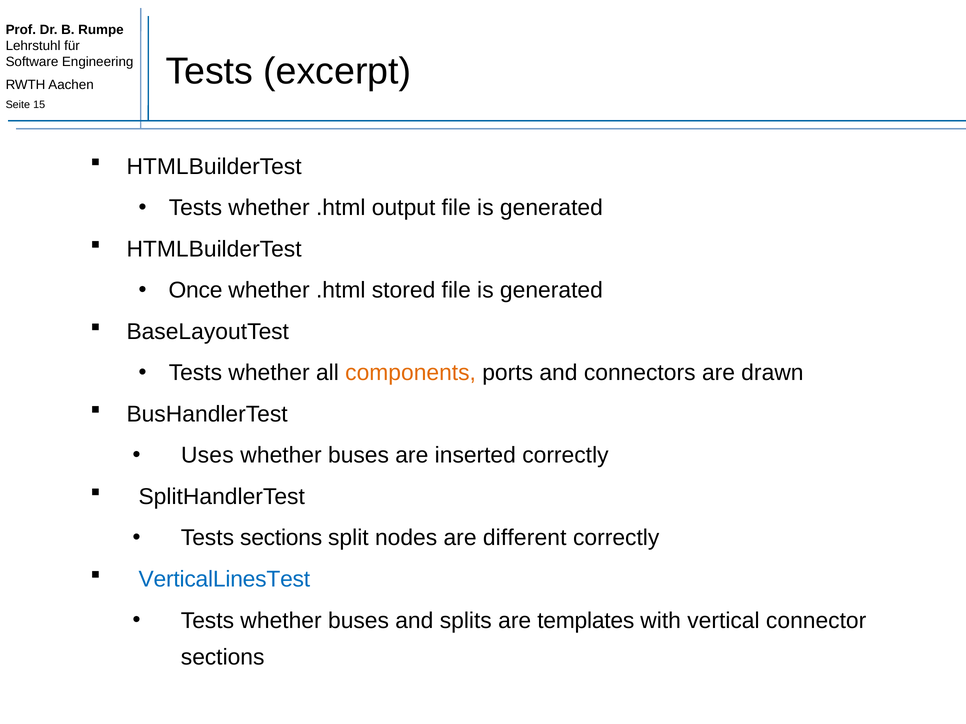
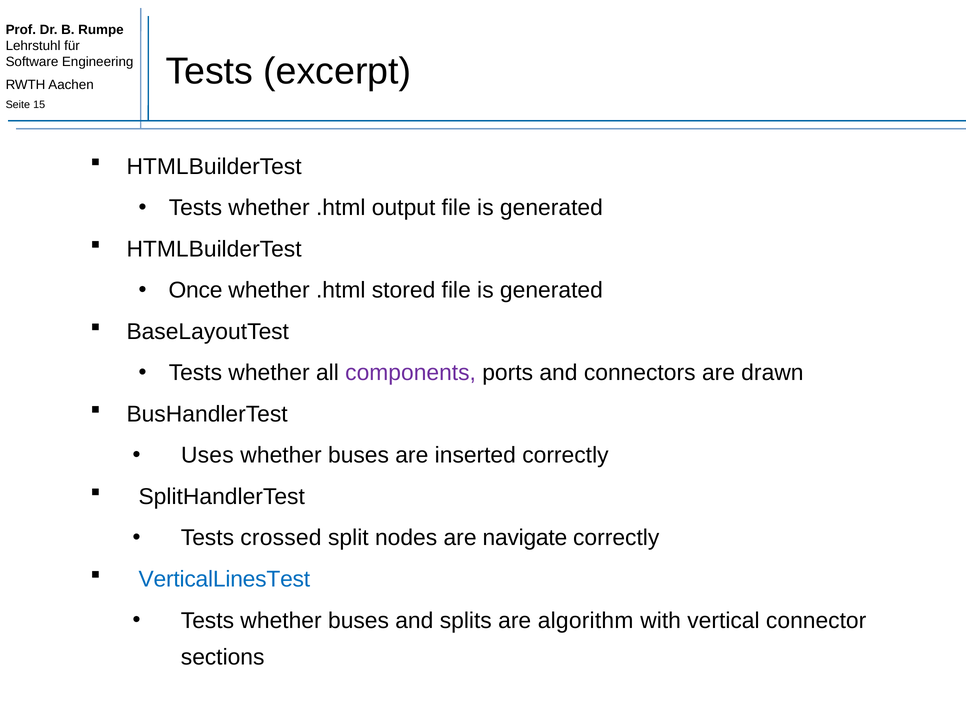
components colour: orange -> purple
Tests sections: sections -> crossed
different: different -> navigate
templates: templates -> algorithm
